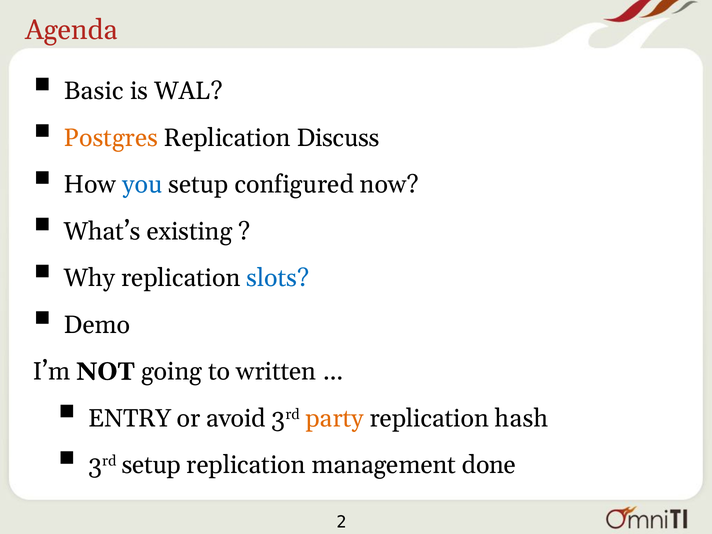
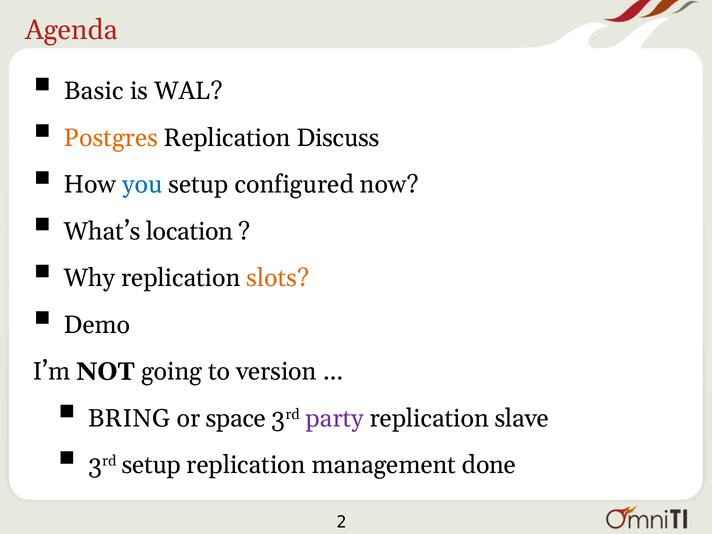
existing: existing -> location
slots colour: blue -> orange
written: written -> version
ENTRY: ENTRY -> BRING
avoid: avoid -> space
party colour: orange -> purple
hash: hash -> slave
